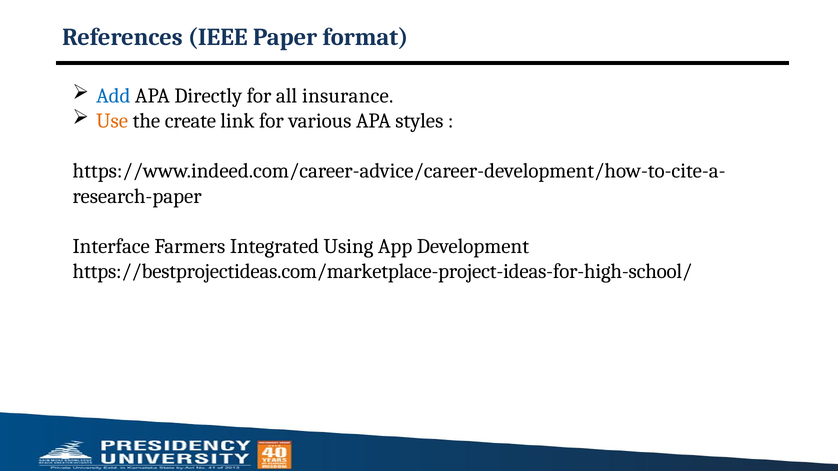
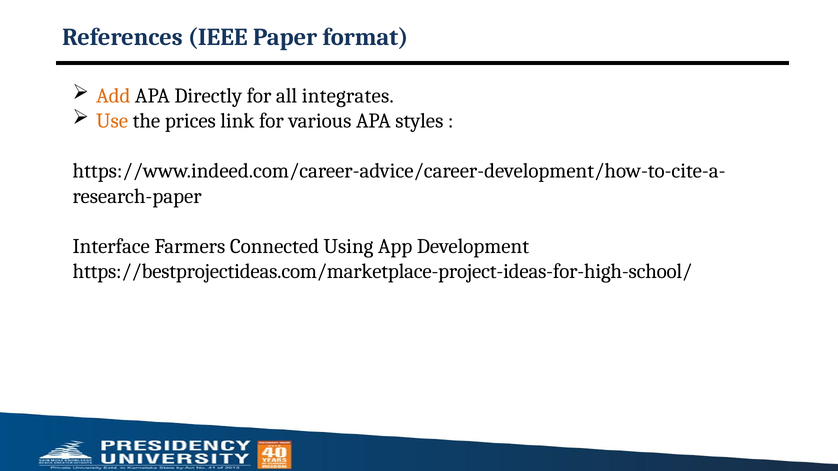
Add colour: blue -> orange
insurance: insurance -> integrates
create: create -> prices
Integrated: Integrated -> Connected
